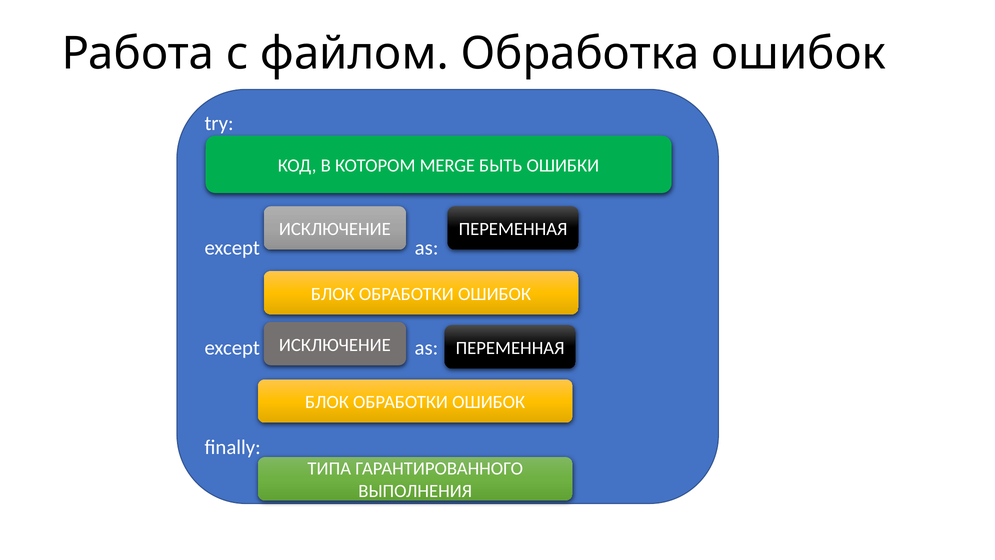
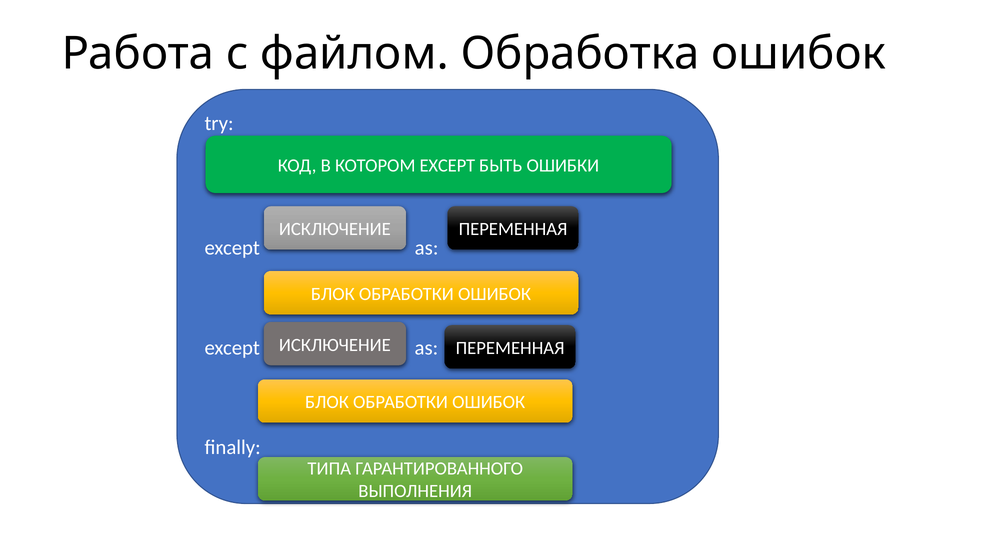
КОТОРОМ MERGE: MERGE -> EXCEPT
